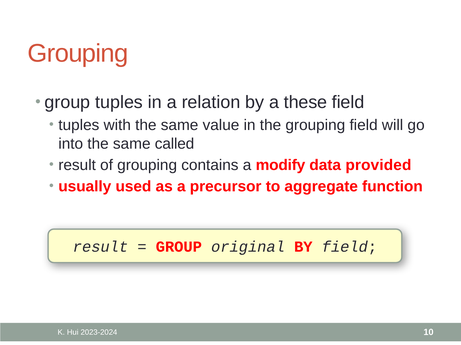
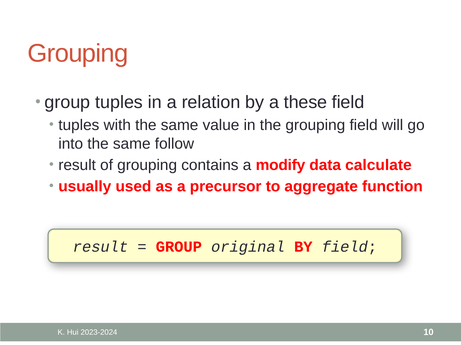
called: called -> follow
provided: provided -> calculate
